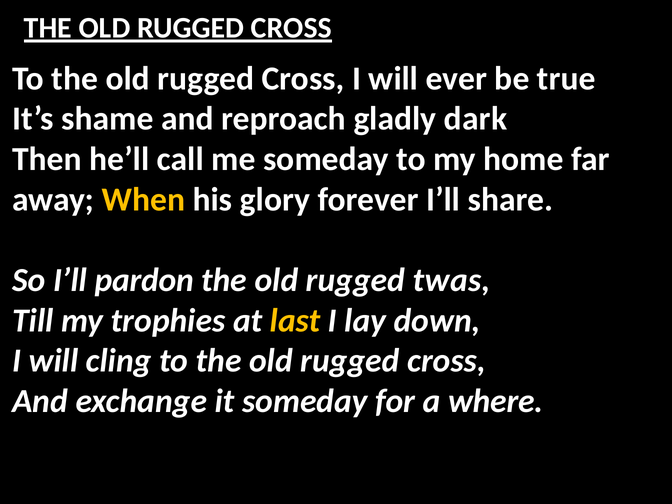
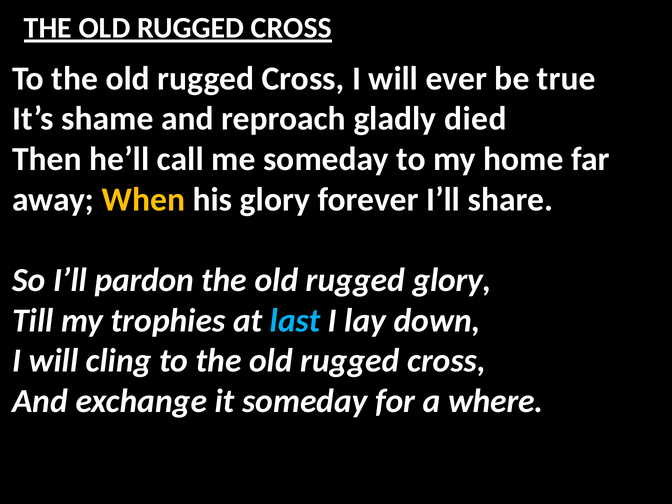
dark: dark -> died
rugged twas: twas -> glory
last colour: yellow -> light blue
